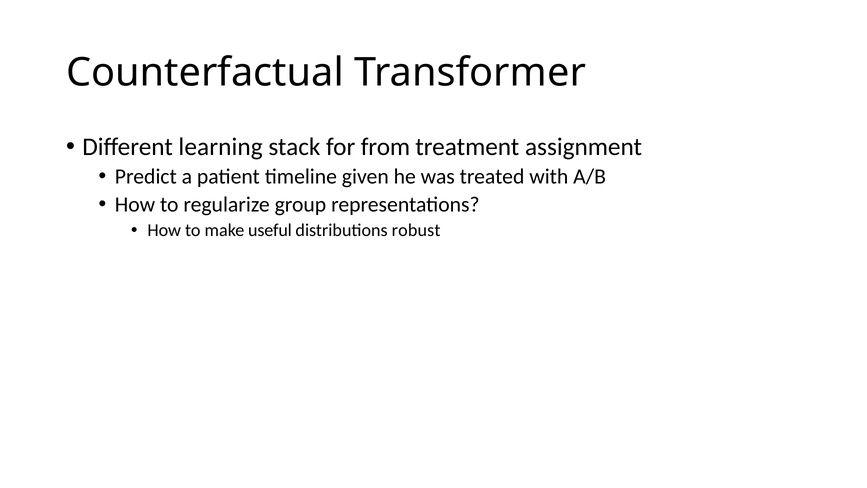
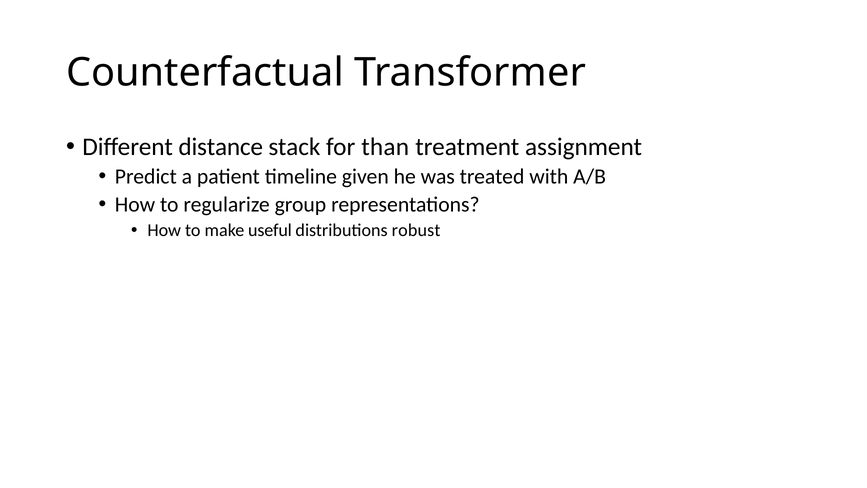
learning: learning -> distance
from: from -> than
